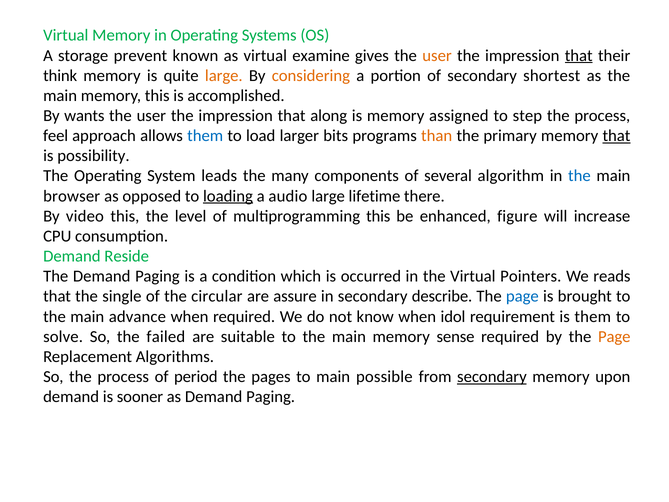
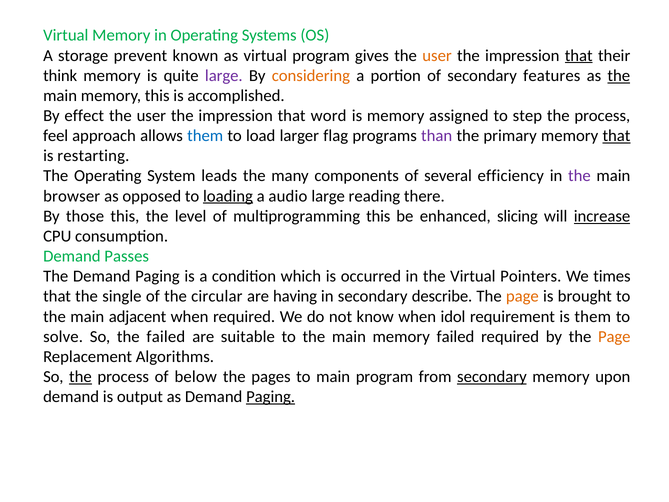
virtual examine: examine -> program
large at (224, 76) colour: orange -> purple
shortest: shortest -> features
the at (619, 76) underline: none -> present
wants: wants -> effect
along: along -> word
bits: bits -> flag
than colour: orange -> purple
possibility: possibility -> restarting
algorithm: algorithm -> efficiency
the at (579, 176) colour: blue -> purple
lifetime: lifetime -> reading
video: video -> those
figure: figure -> slicing
increase underline: none -> present
Reside: Reside -> Passes
reads: reads -> times
assure: assure -> having
page at (522, 296) colour: blue -> orange
advance: advance -> adjacent
memory sense: sense -> failed
the at (80, 377) underline: none -> present
period: period -> below
main possible: possible -> program
sooner: sooner -> output
Paging at (271, 397) underline: none -> present
